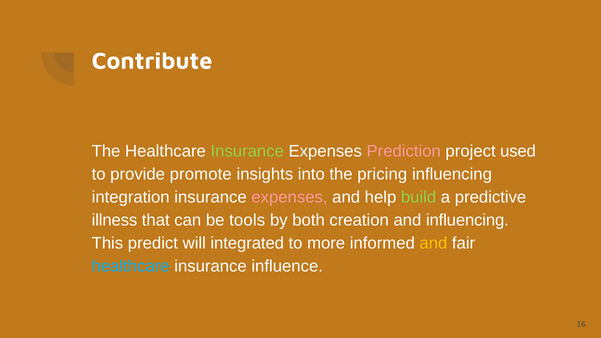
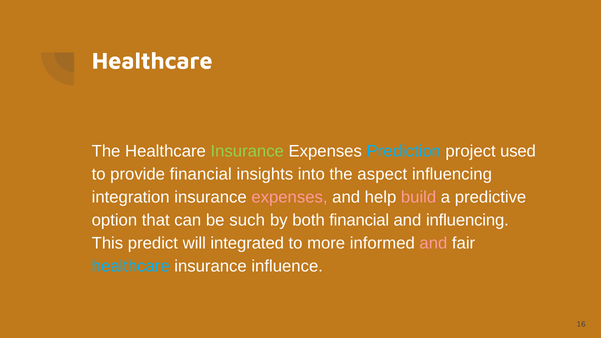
Contribute at (152, 61): Contribute -> Healthcare
Prediction colour: pink -> light blue
provide promote: promote -> financial
pricing: pricing -> aspect
build colour: light green -> pink
illness: illness -> option
tools: tools -> such
both creation: creation -> financial
and at (433, 243) colour: yellow -> pink
